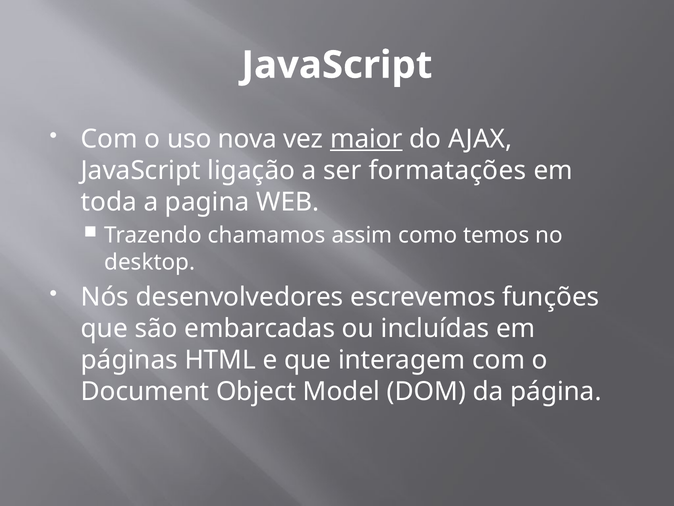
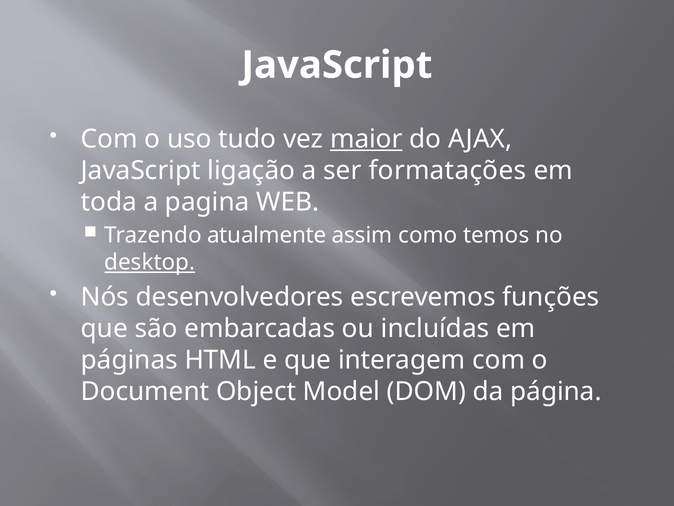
nova: nova -> tudo
chamamos: chamamos -> atualmente
desktop underline: none -> present
